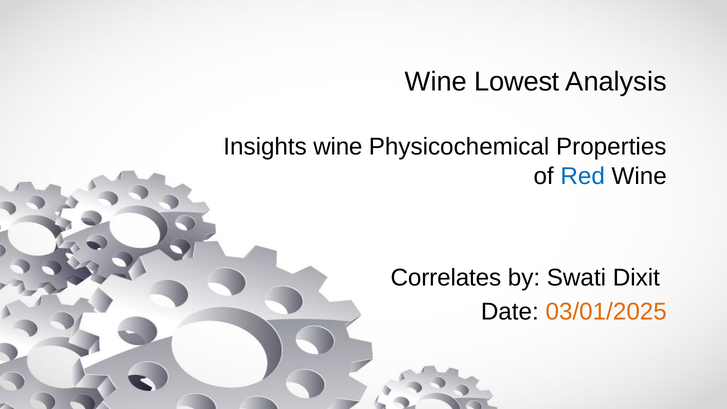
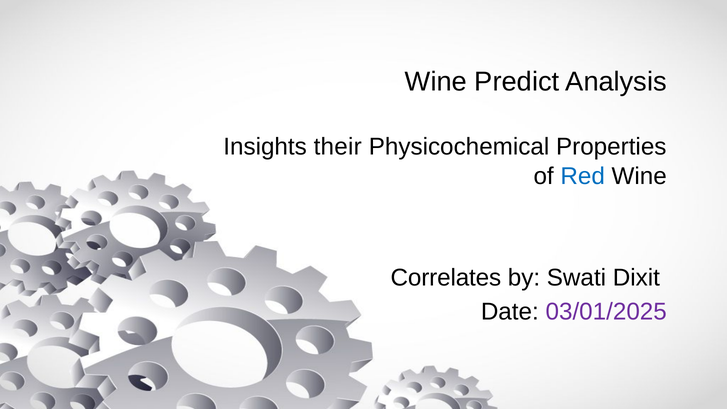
Lowest: Lowest -> Predict
Insights wine: wine -> their
03/01/2025 colour: orange -> purple
